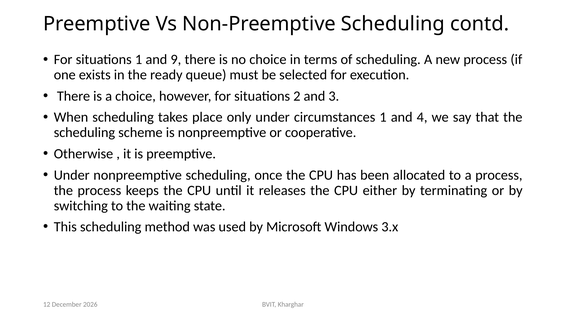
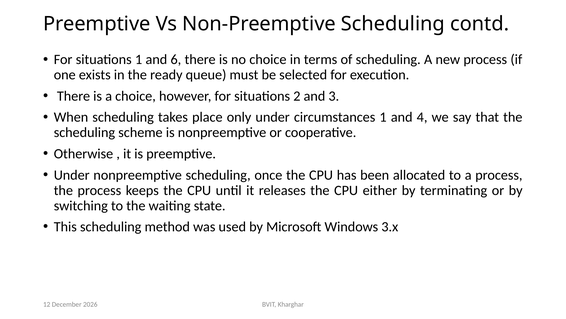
9: 9 -> 6
